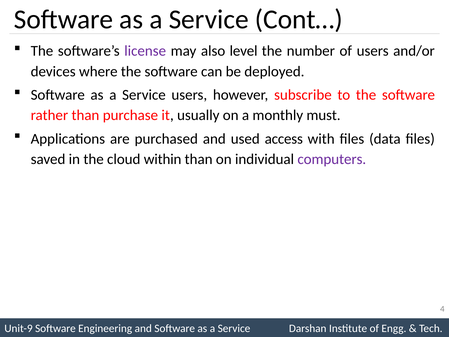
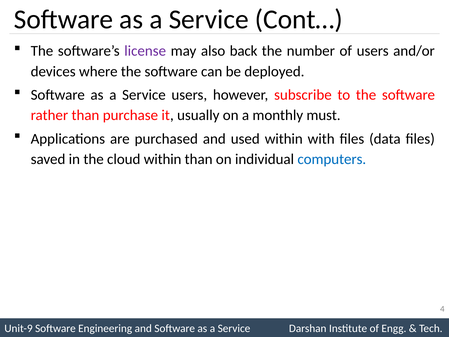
level: level -> back
used access: access -> within
computers colour: purple -> blue
